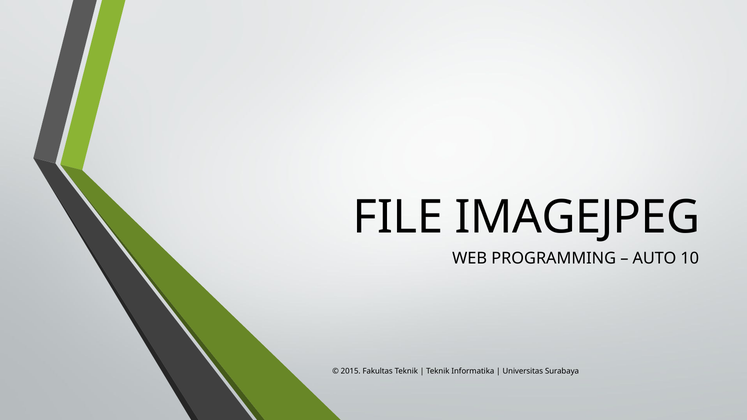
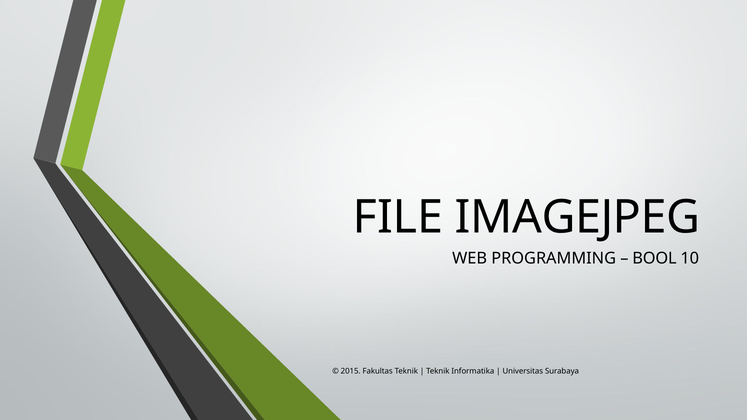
AUTO: AUTO -> BOOL
